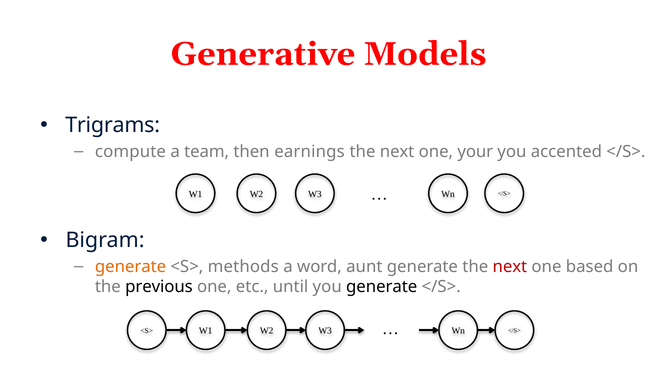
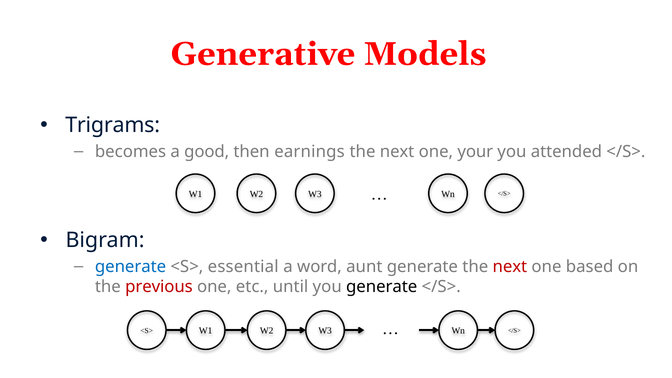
compute: compute -> becomes
team: team -> good
accented: accented -> attended
generate at (131, 267) colour: orange -> blue
methods: methods -> essential
previous colour: black -> red
